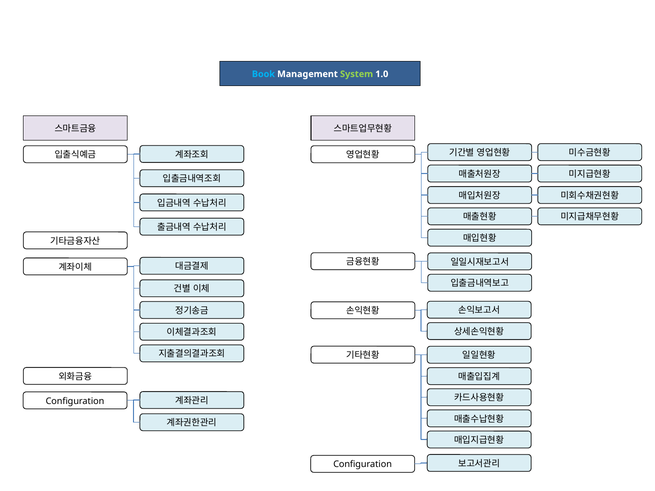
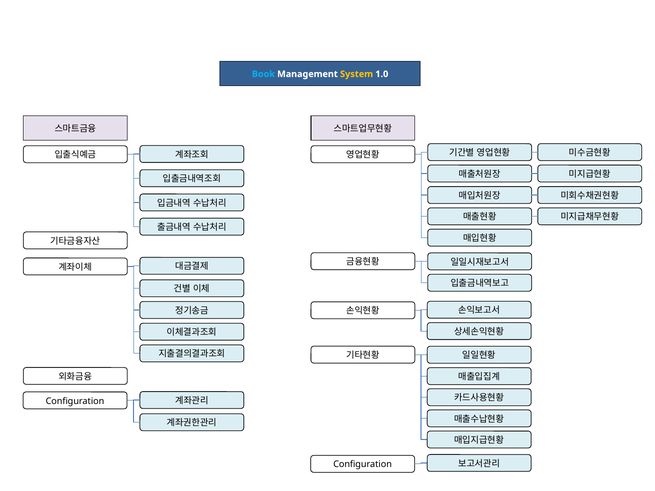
System colour: light green -> yellow
